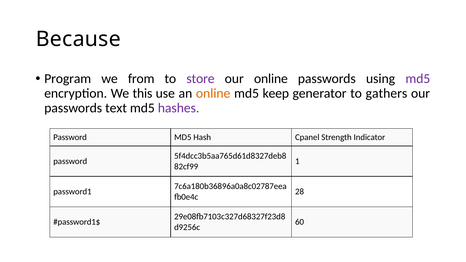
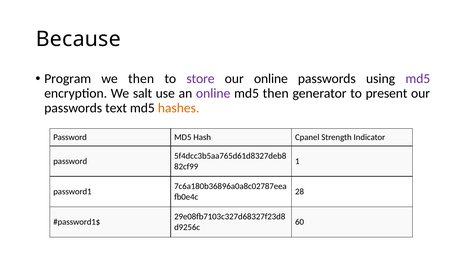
we from: from -> then
this: this -> salt
online at (213, 93) colour: orange -> purple
md5 keep: keep -> then
gathers: gathers -> present
hashes colour: purple -> orange
